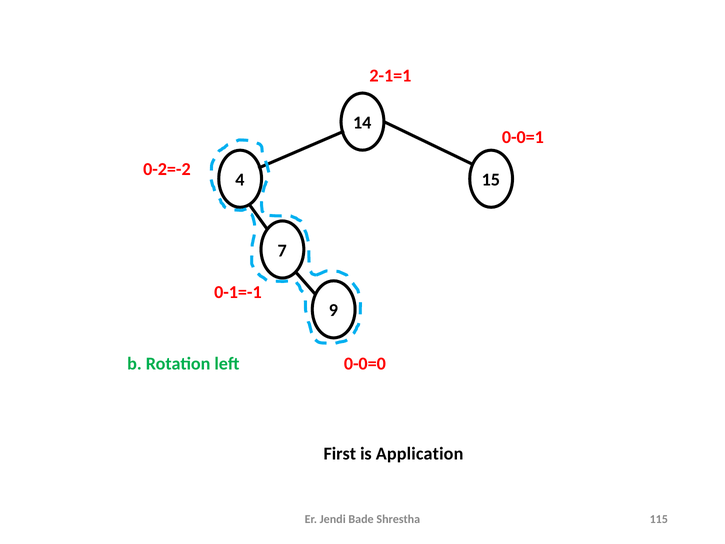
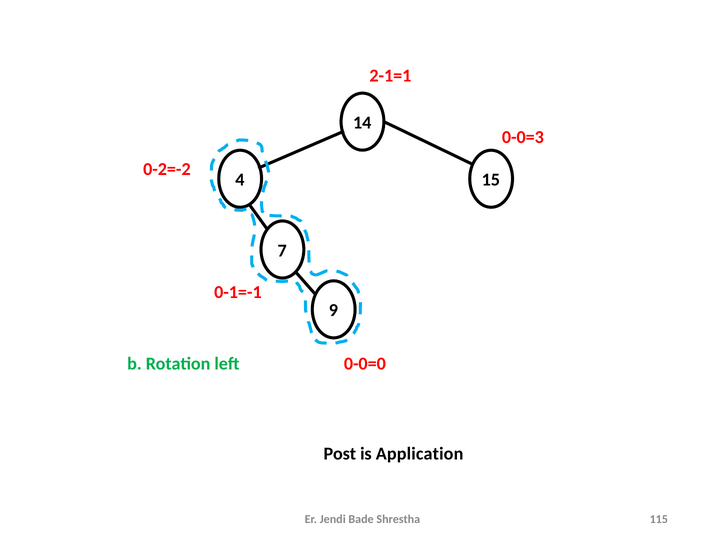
0-0=1: 0-0=1 -> 0-0=3
First: First -> Post
